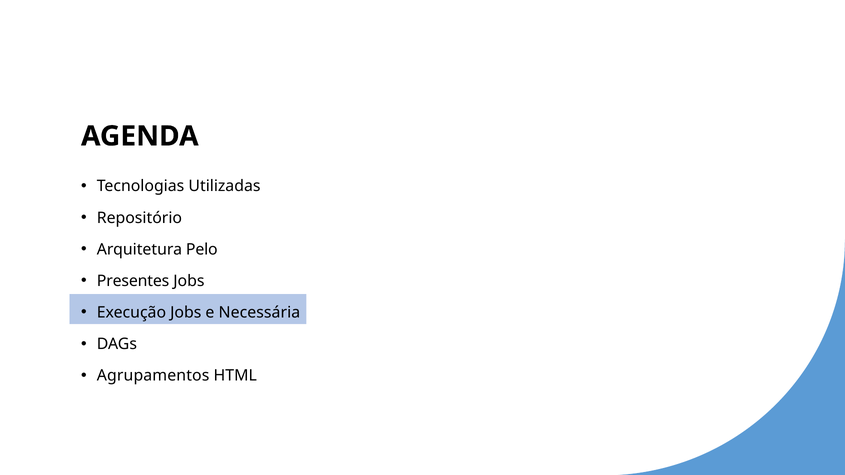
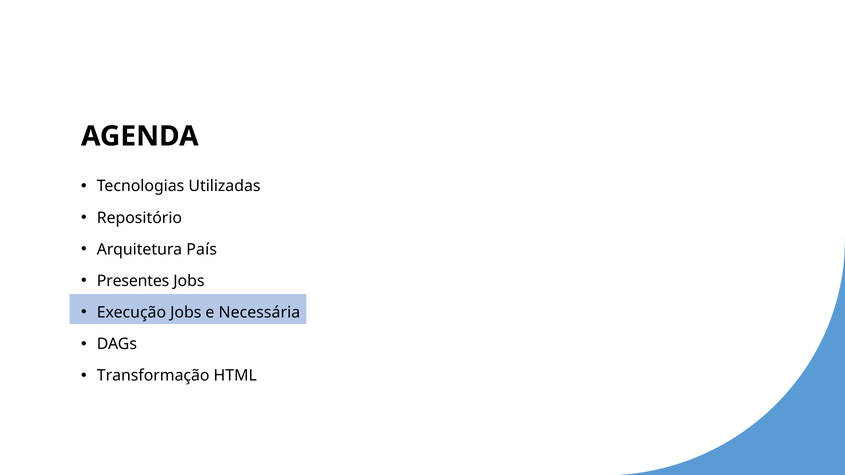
Pelo: Pelo -> País
Agrupamentos: Agrupamentos -> Transformação
